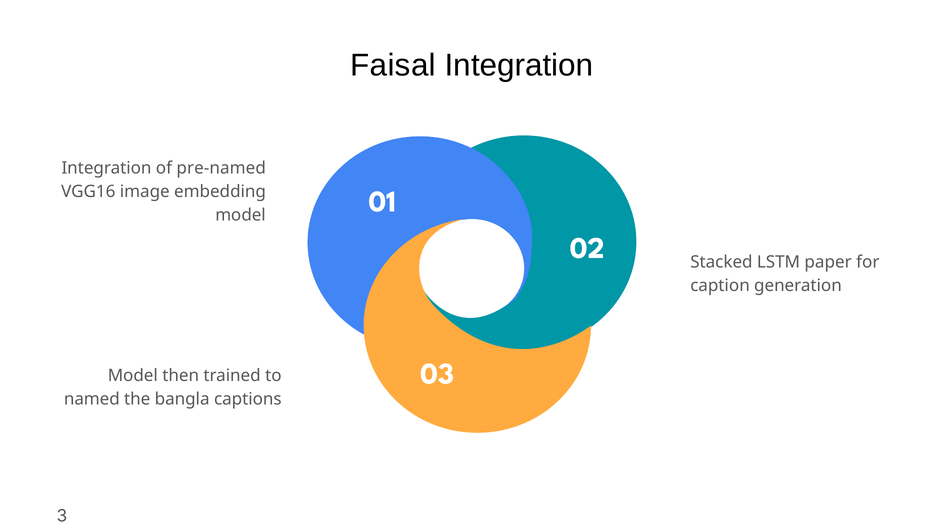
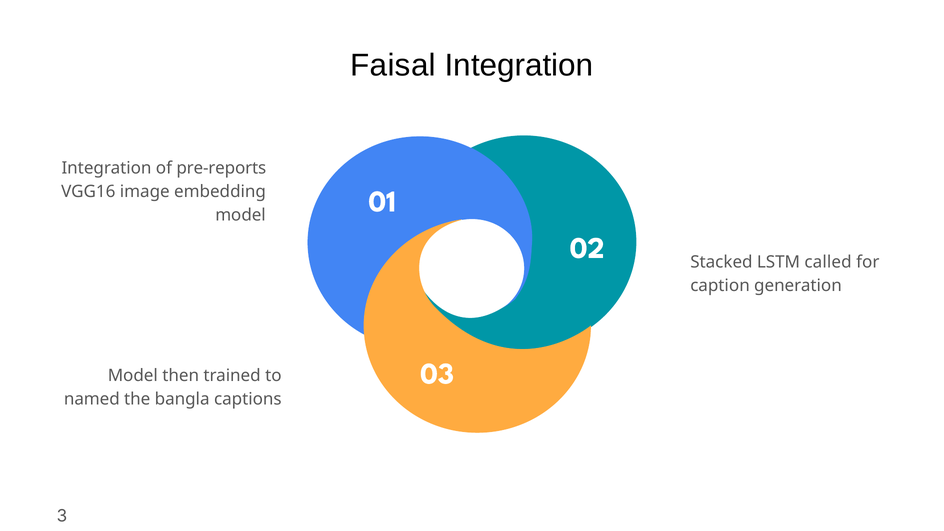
pre-named: pre-named -> pre-reports
paper: paper -> called
